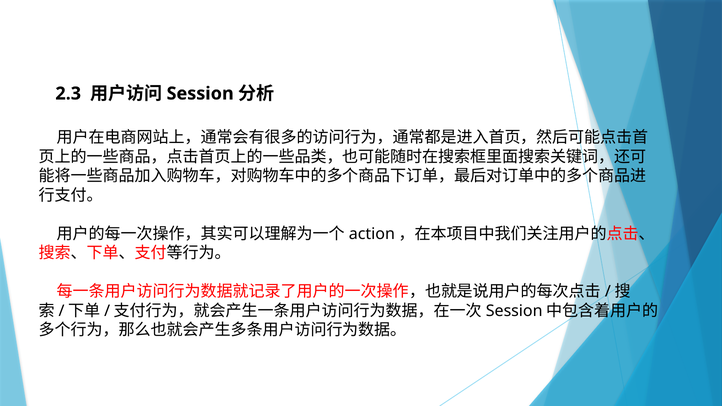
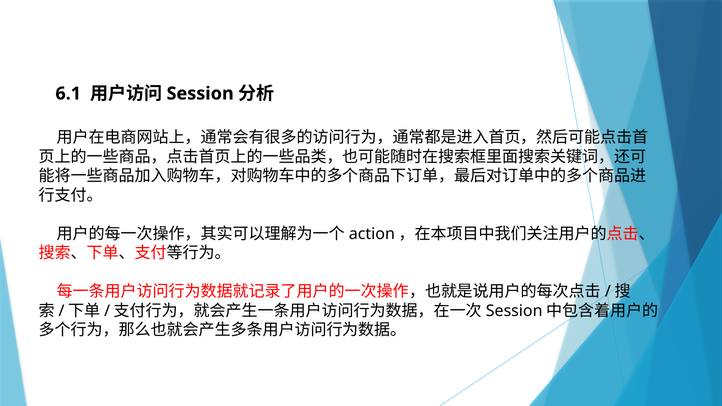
2.3: 2.3 -> 6.1
